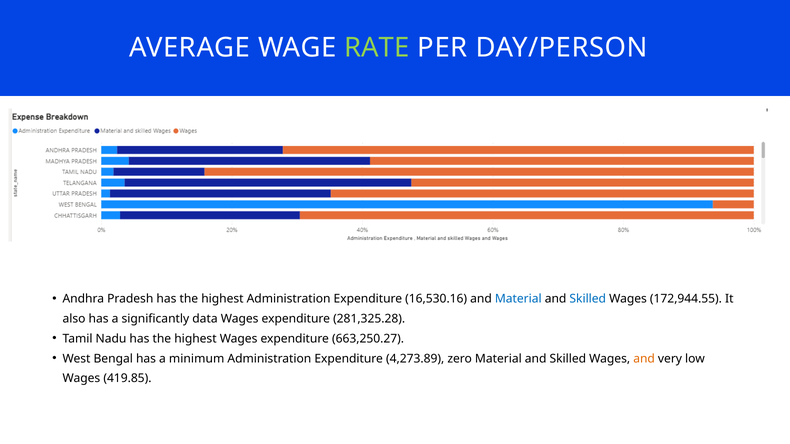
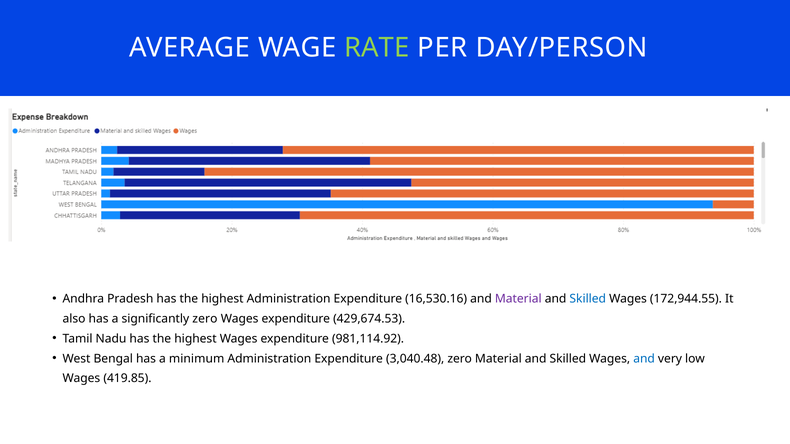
Material at (518, 299) colour: blue -> purple
significantly data: data -> zero
281,325.28: 281,325.28 -> 429,674.53
663,250.27: 663,250.27 -> 981,114.92
4,273.89: 4,273.89 -> 3,040.48
and at (644, 359) colour: orange -> blue
